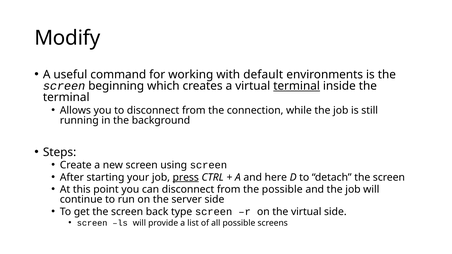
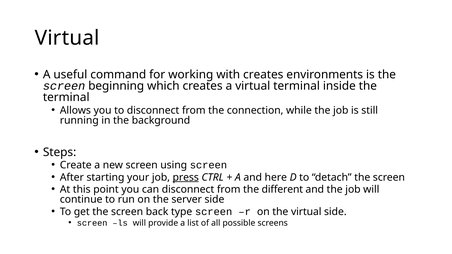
Modify at (67, 38): Modify -> Virtual
with default: default -> creates
terminal at (297, 86) underline: present -> none
the possible: possible -> different
